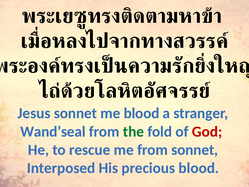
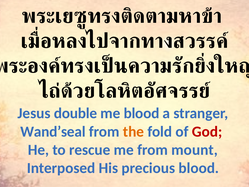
Jesus sonnet: sonnet -> double
the colour: green -> orange
from sonnet: sonnet -> mount
